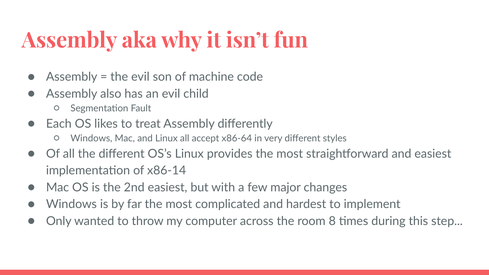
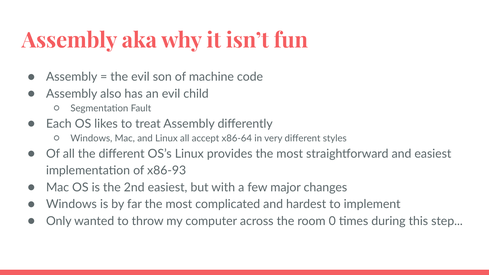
x86-14: x86-14 -> x86-93
8: 8 -> 0
